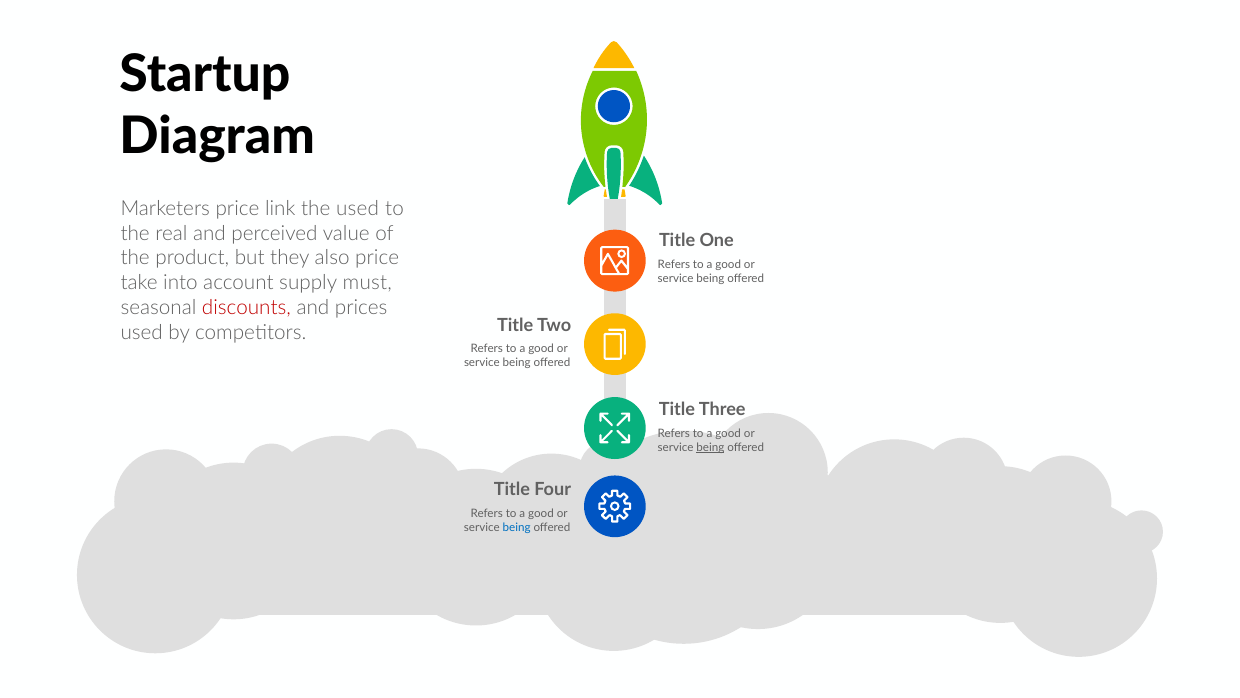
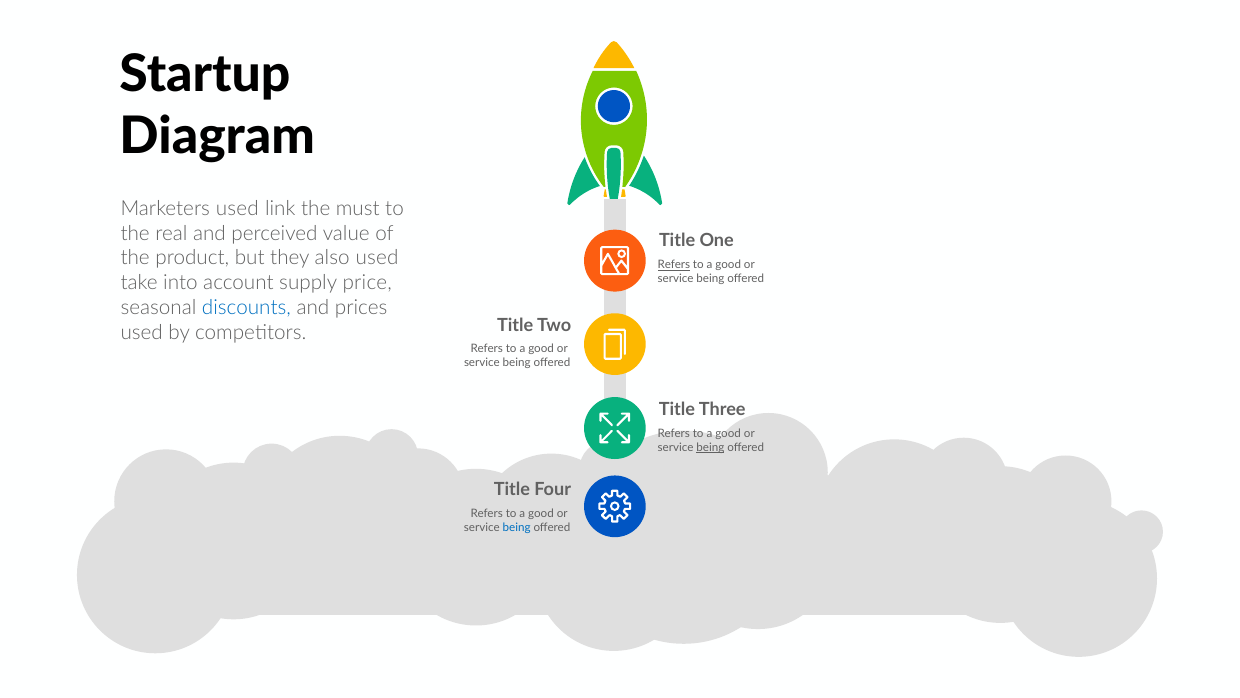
Marketers price: price -> used
the used: used -> must
also price: price -> used
Refers at (674, 265) underline: none -> present
must: must -> price
discounts colour: red -> blue
